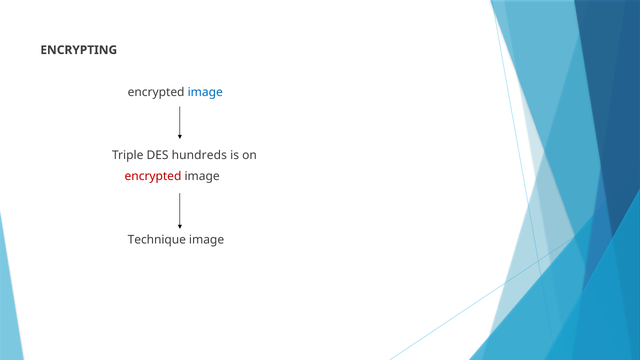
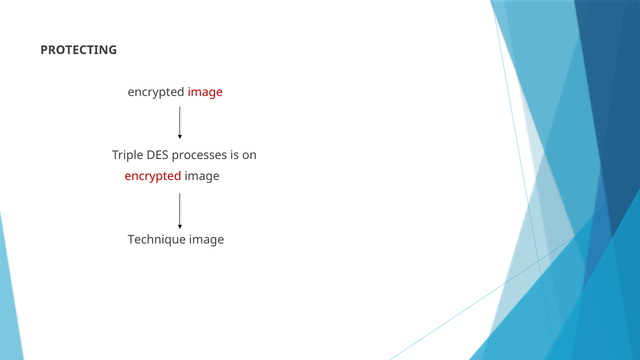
ENCRYPTING: ENCRYPTING -> PROTECTING
image at (205, 92) colour: blue -> red
hundreds: hundreds -> processes
